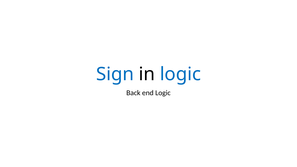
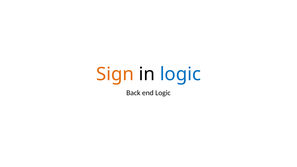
Sign colour: blue -> orange
